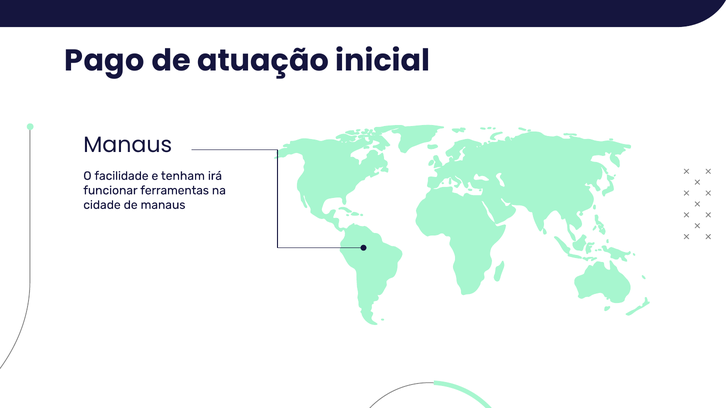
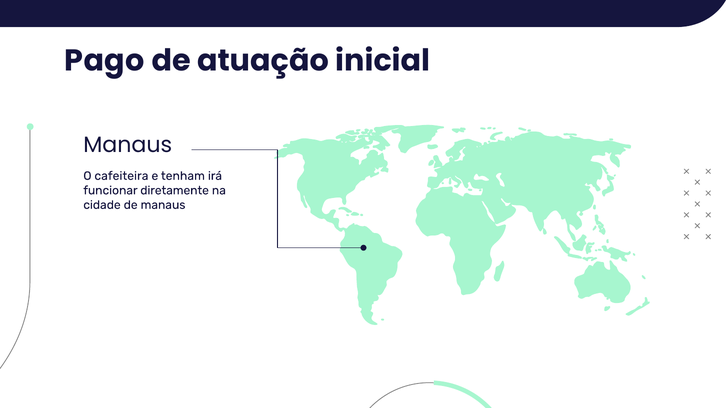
facilidade: facilidade -> cafeiteira
ferramentas: ferramentas -> diretamente
